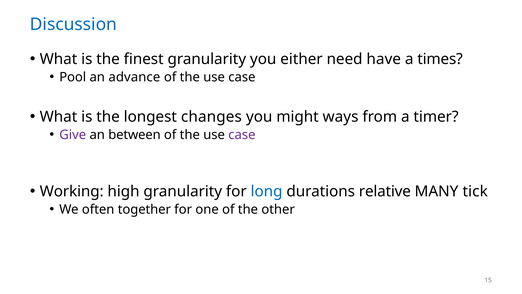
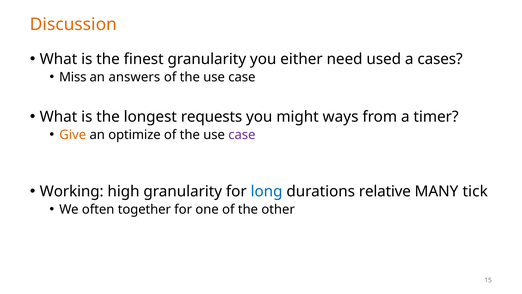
Discussion colour: blue -> orange
have: have -> used
times: times -> cases
Pool: Pool -> Miss
advance: advance -> answers
changes: changes -> requests
Give colour: purple -> orange
between: between -> optimize
